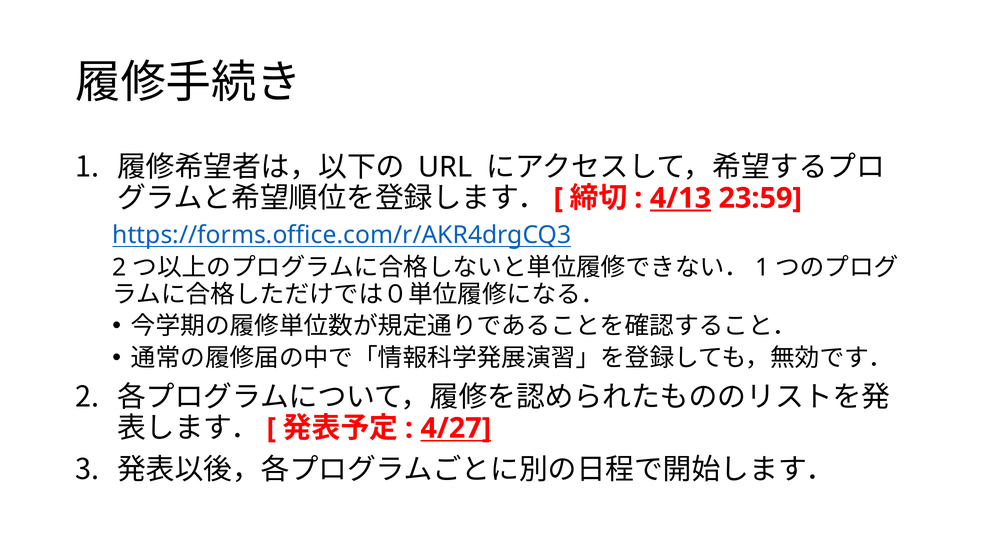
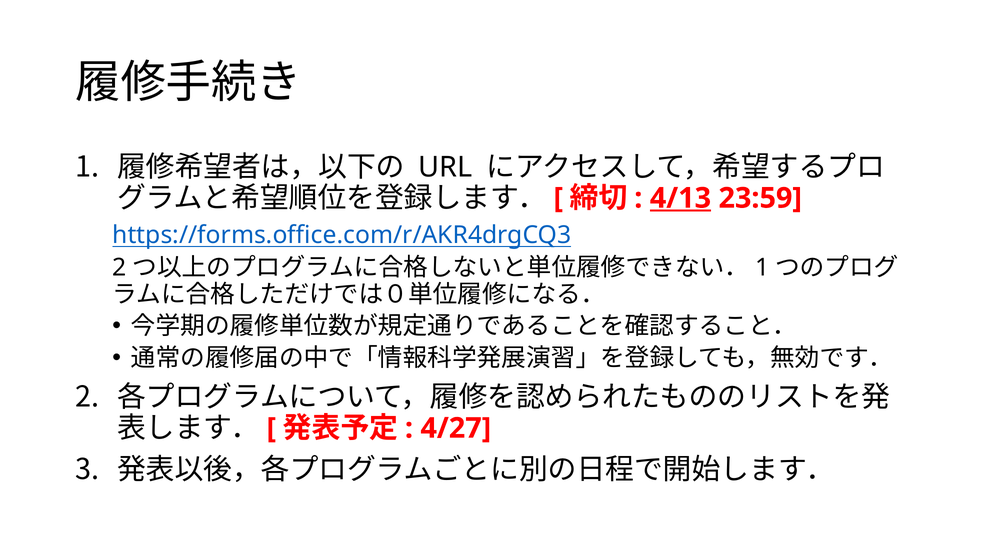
4/27 underline: present -> none
